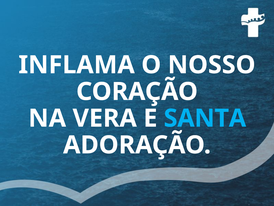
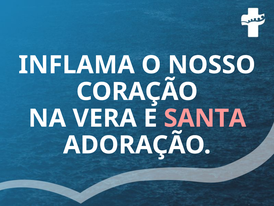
SANTA colour: light blue -> pink
